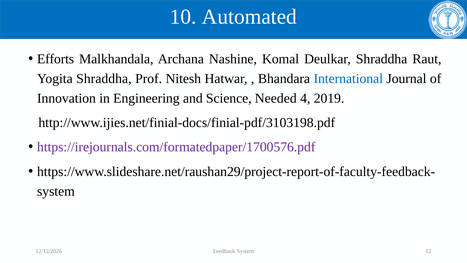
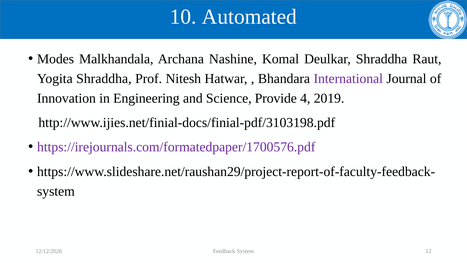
Efforts: Efforts -> Modes
International colour: blue -> purple
Needed: Needed -> Provide
